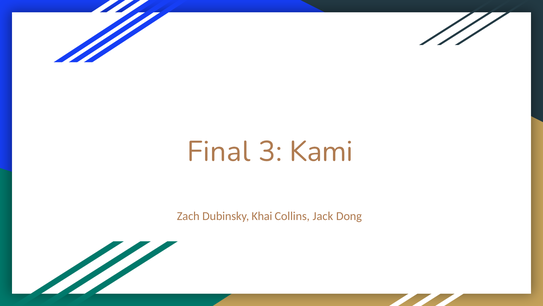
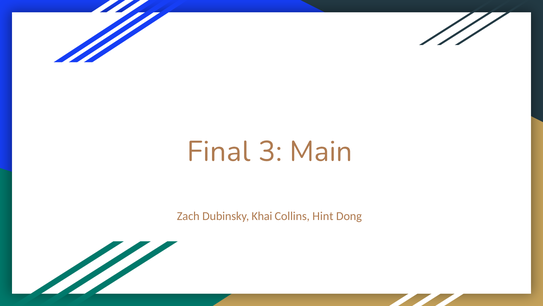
Kami: Kami -> Main
Jack: Jack -> Hint
